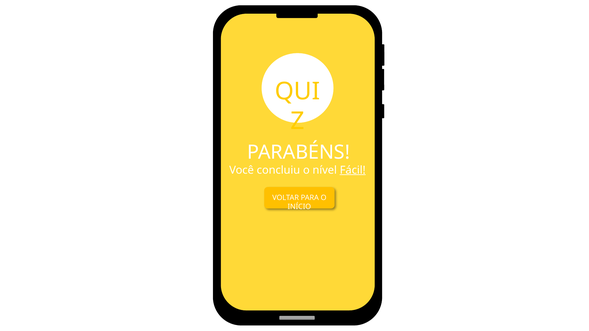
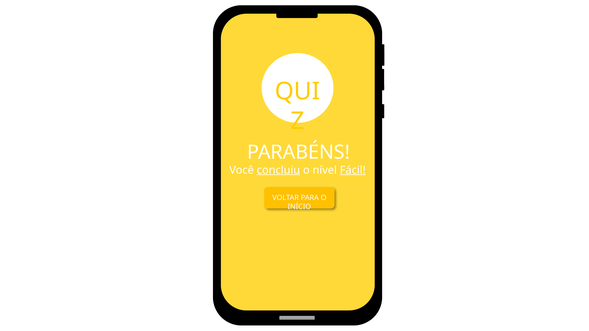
concluiu underline: none -> present
